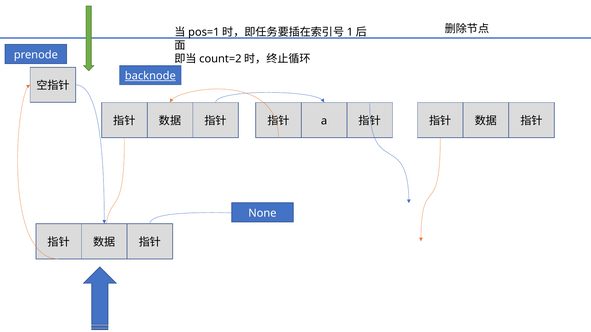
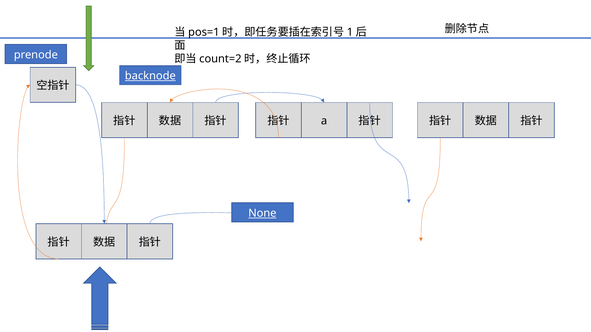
None underline: none -> present
